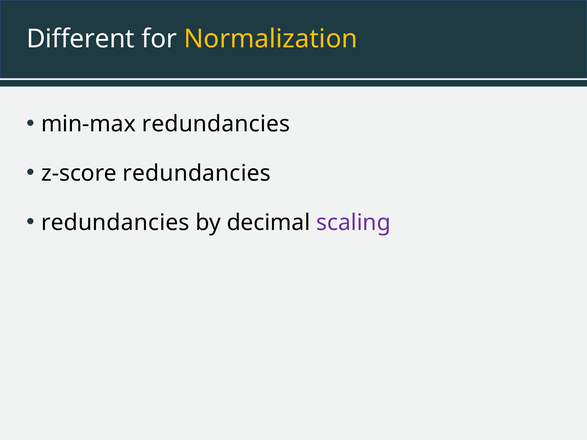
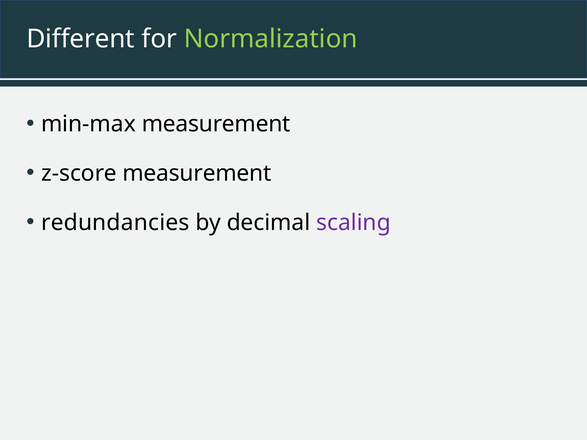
Normalization colour: yellow -> light green
min-max redundancies: redundancies -> measurement
z-score redundancies: redundancies -> measurement
